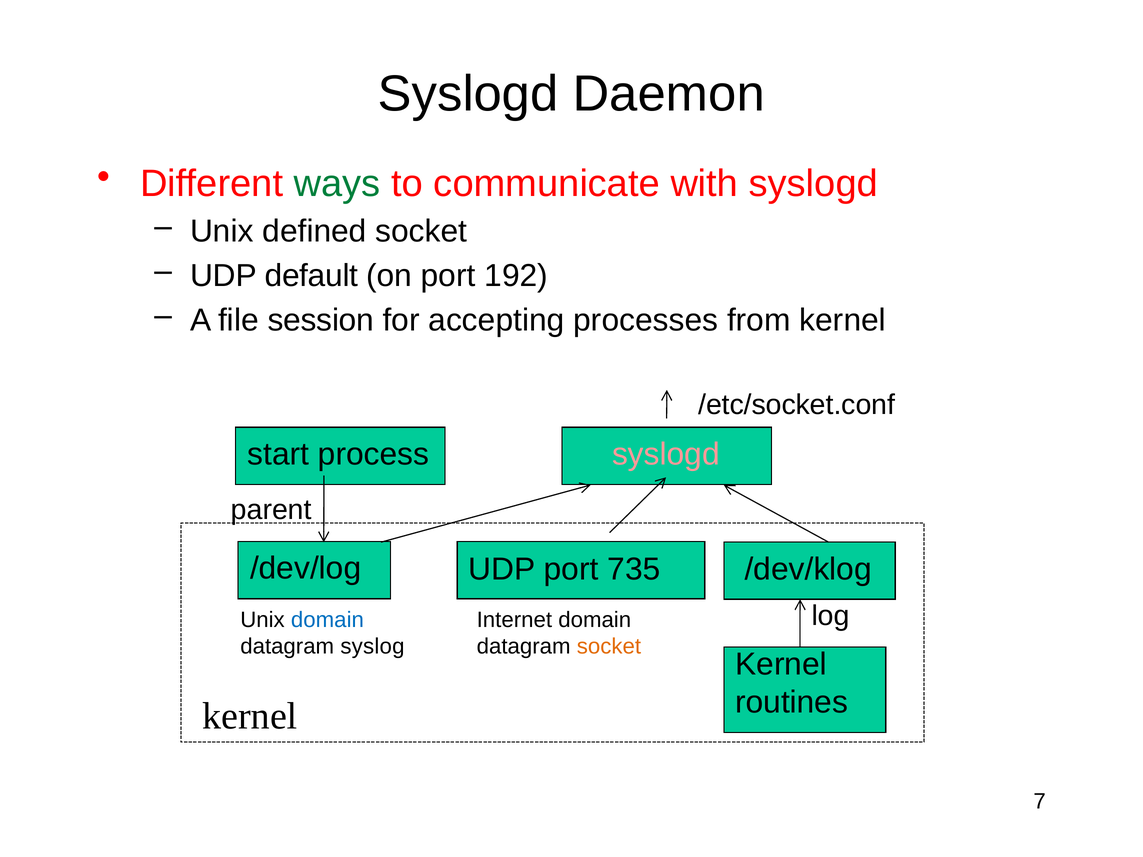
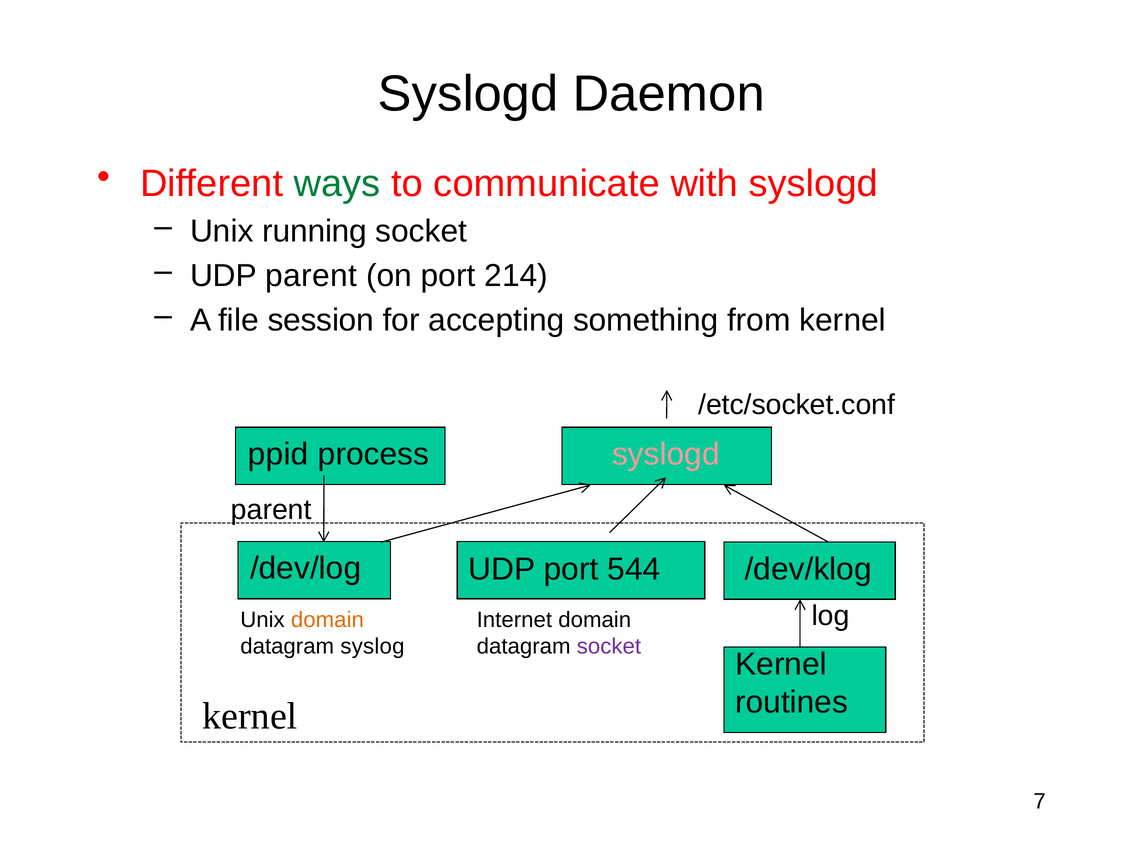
defined: defined -> running
UDP default: default -> parent
192: 192 -> 214
processes: processes -> something
start: start -> ppid
735: 735 -> 544
domain at (327, 620) colour: blue -> orange
socket at (609, 647) colour: orange -> purple
